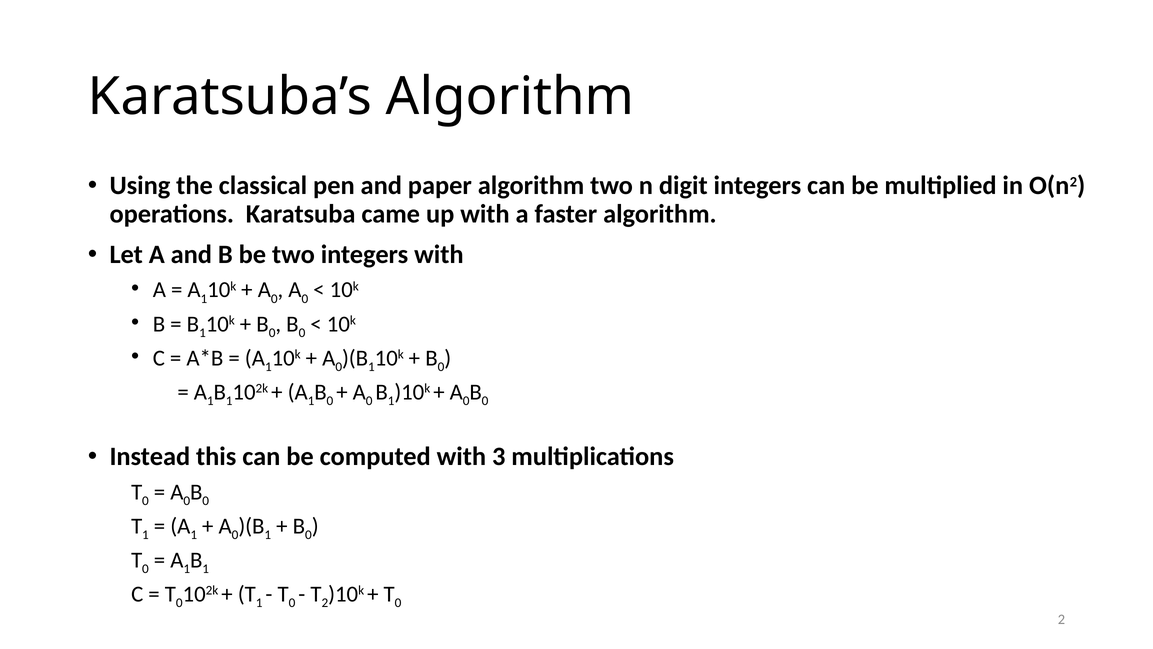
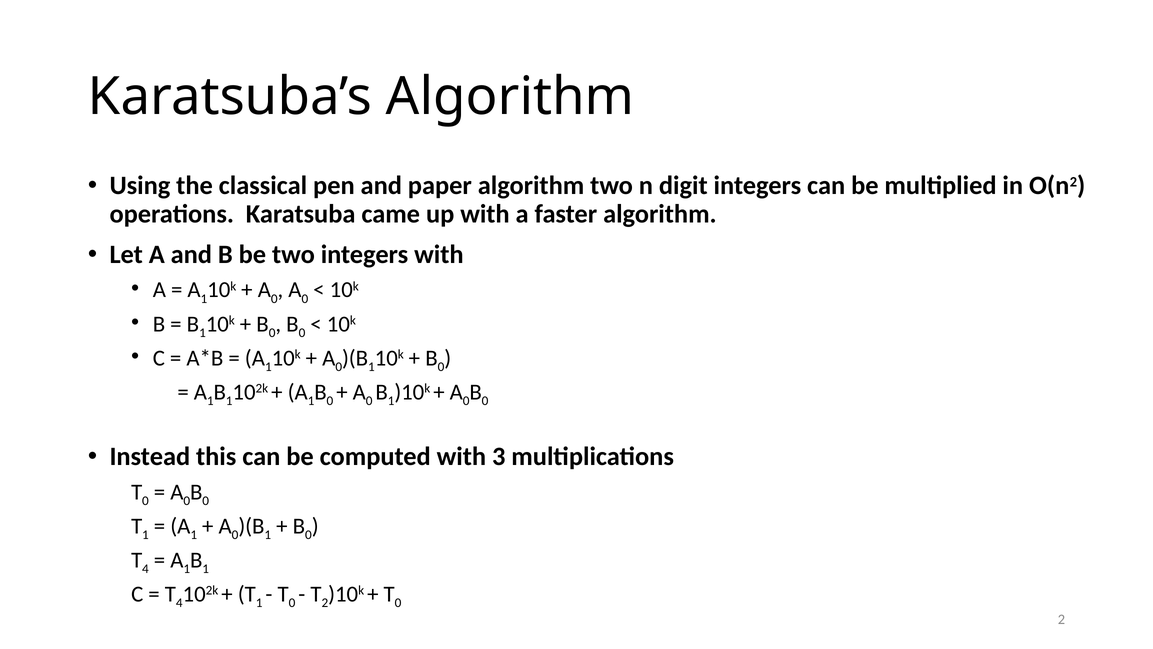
0 at (145, 569): 0 -> 4
0 at (179, 603): 0 -> 4
